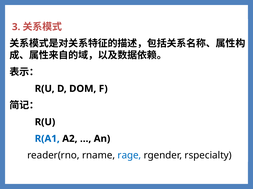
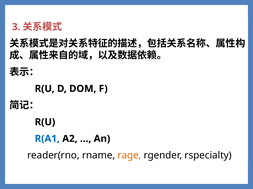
rage colour: blue -> orange
